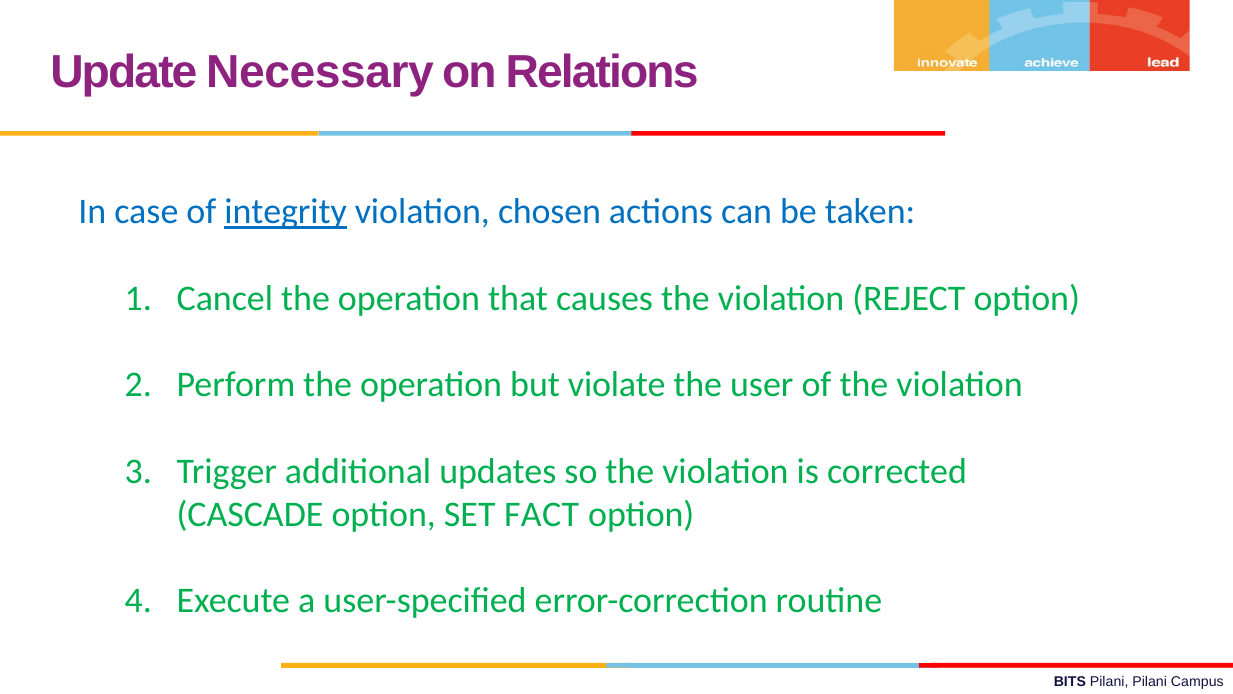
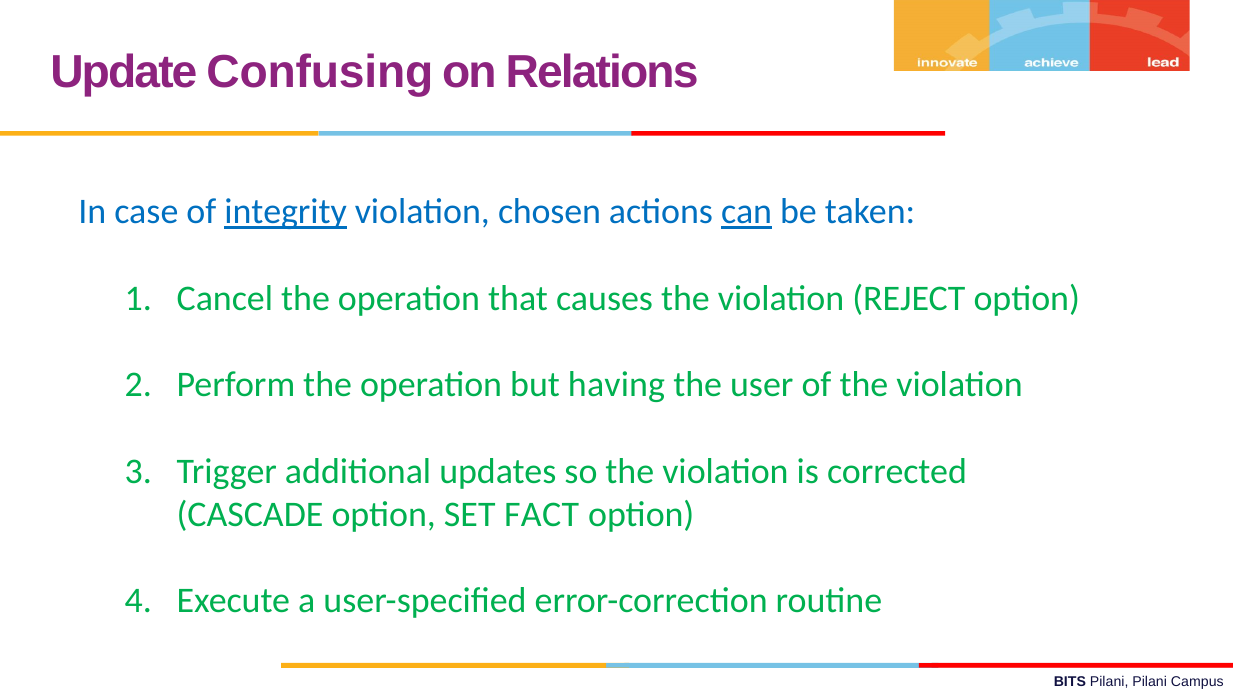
Necessary: Necessary -> Confusing
can underline: none -> present
violate: violate -> having
